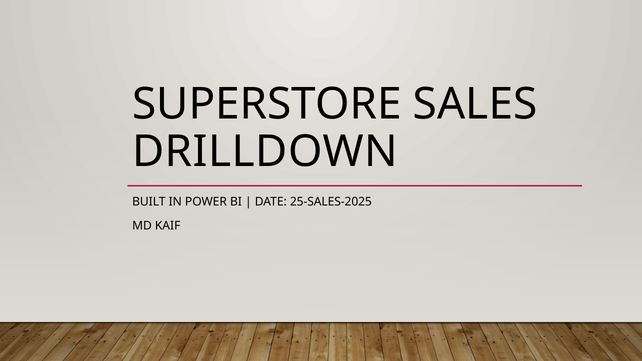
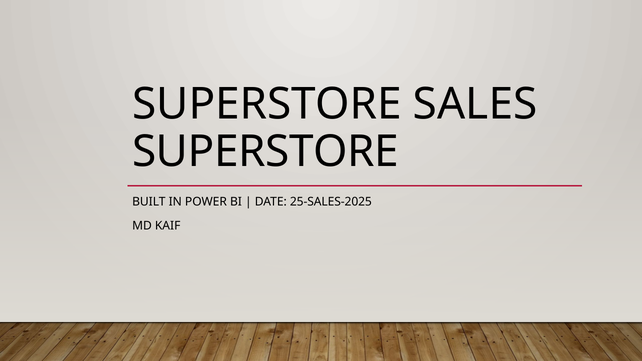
DRILLDOWN at (265, 152): DRILLDOWN -> SUPERSTORE
